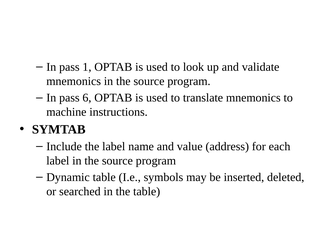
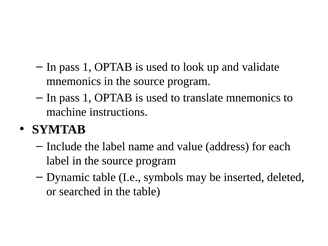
6 at (87, 98): 6 -> 1
